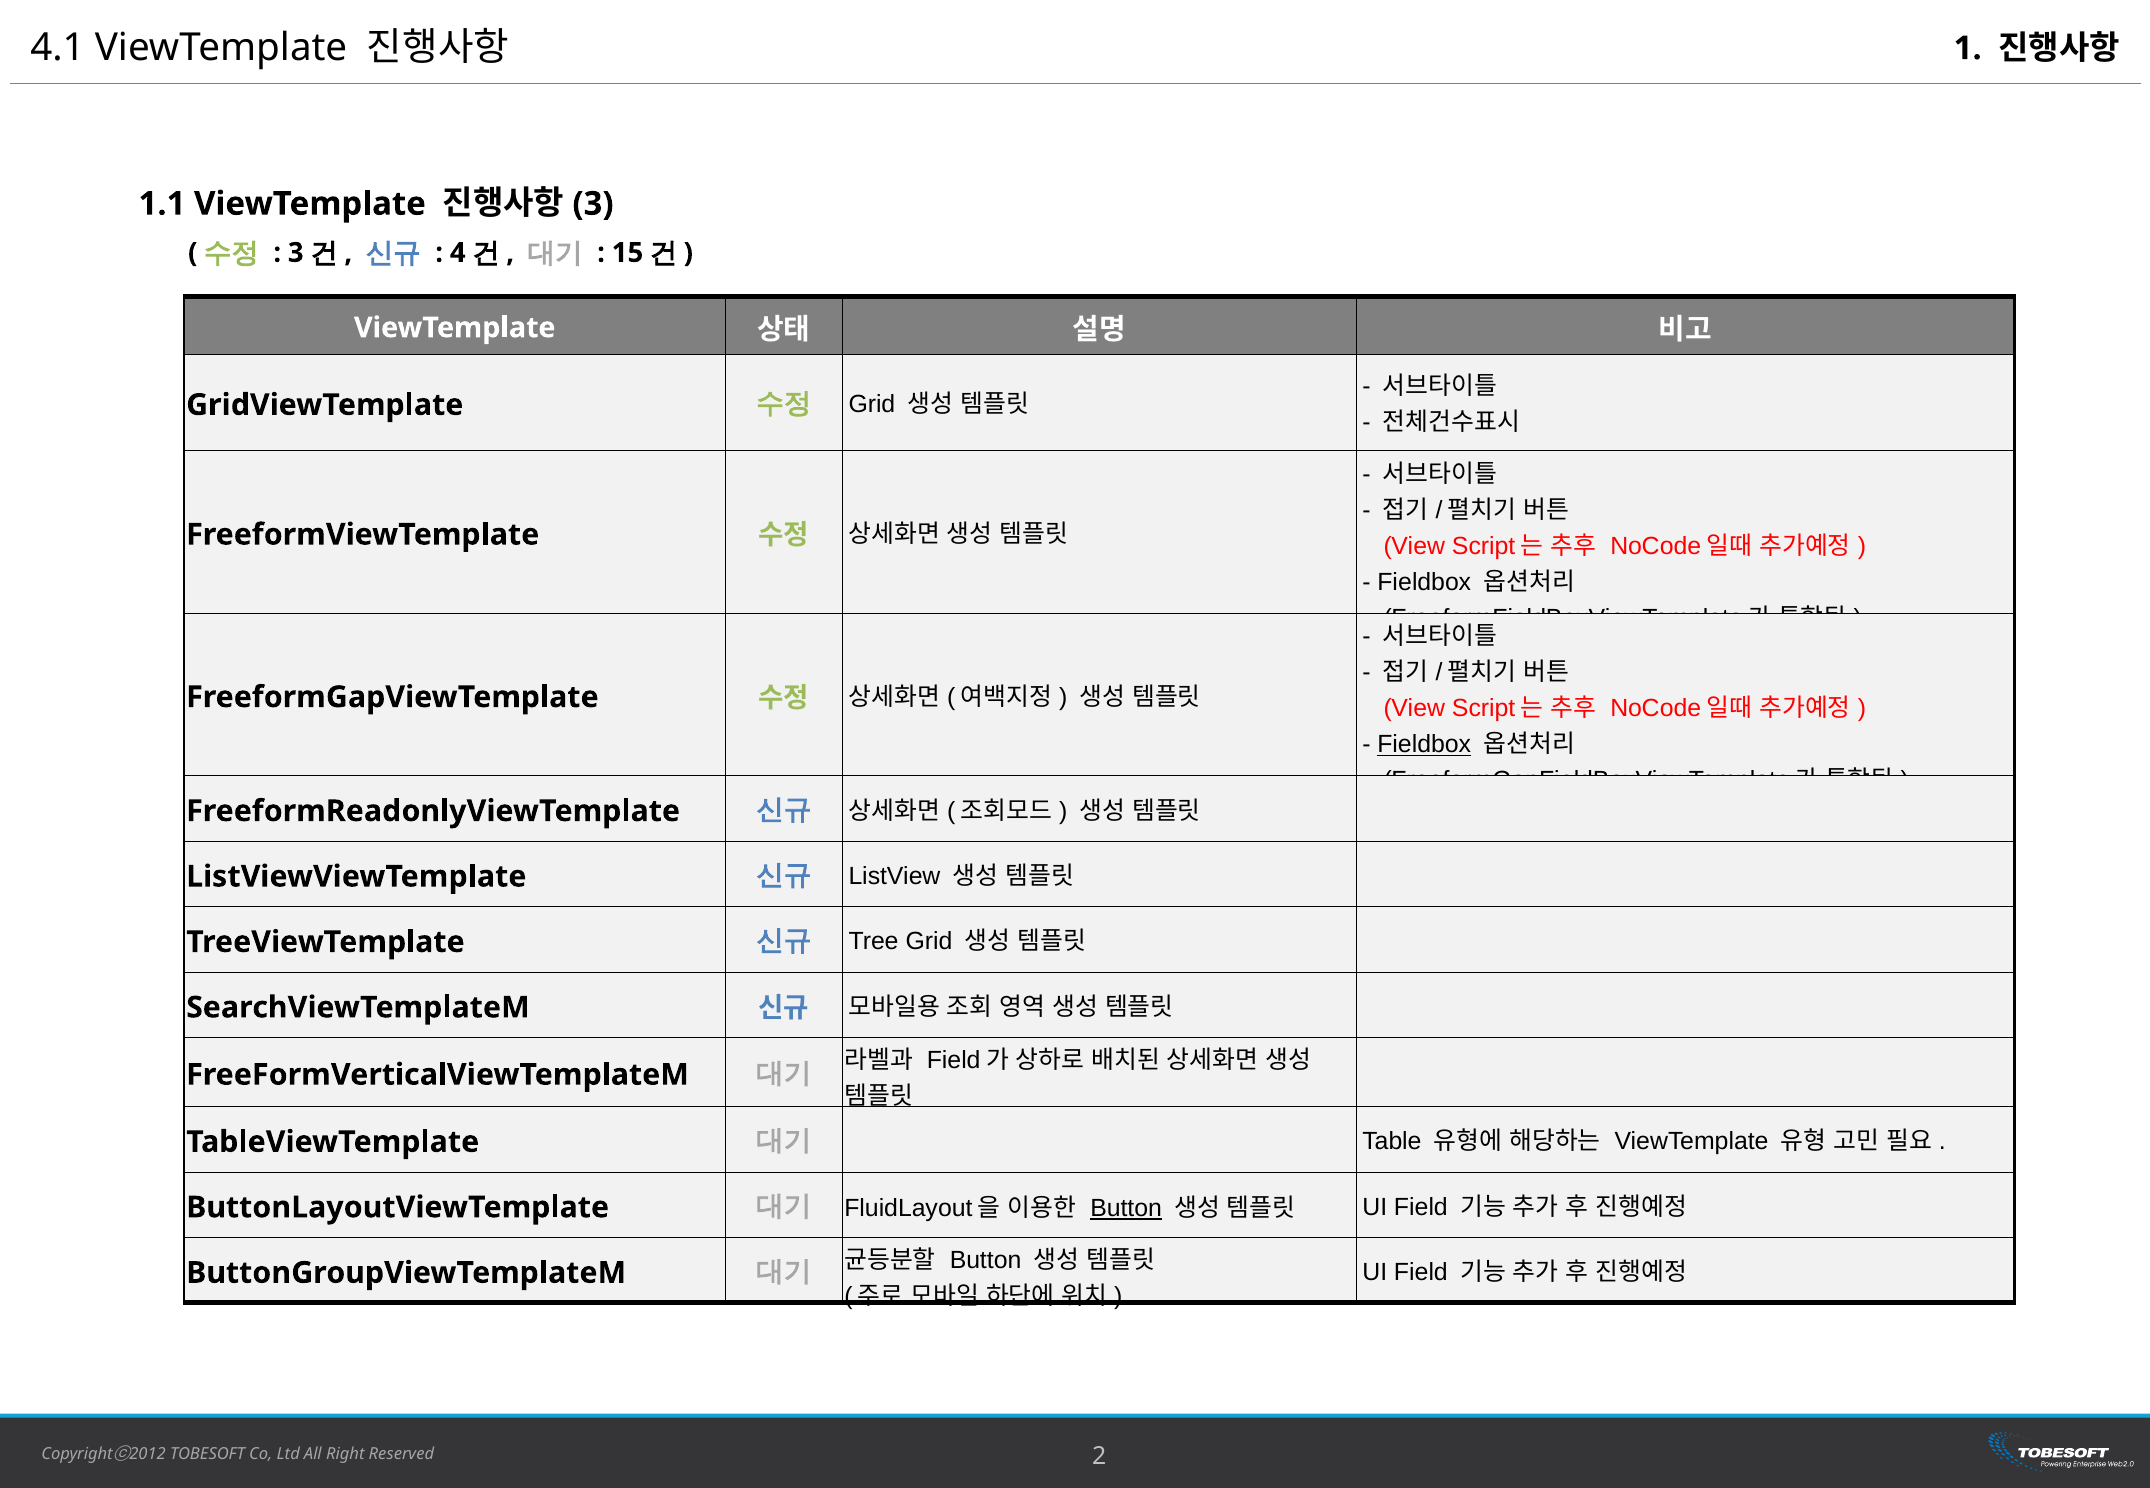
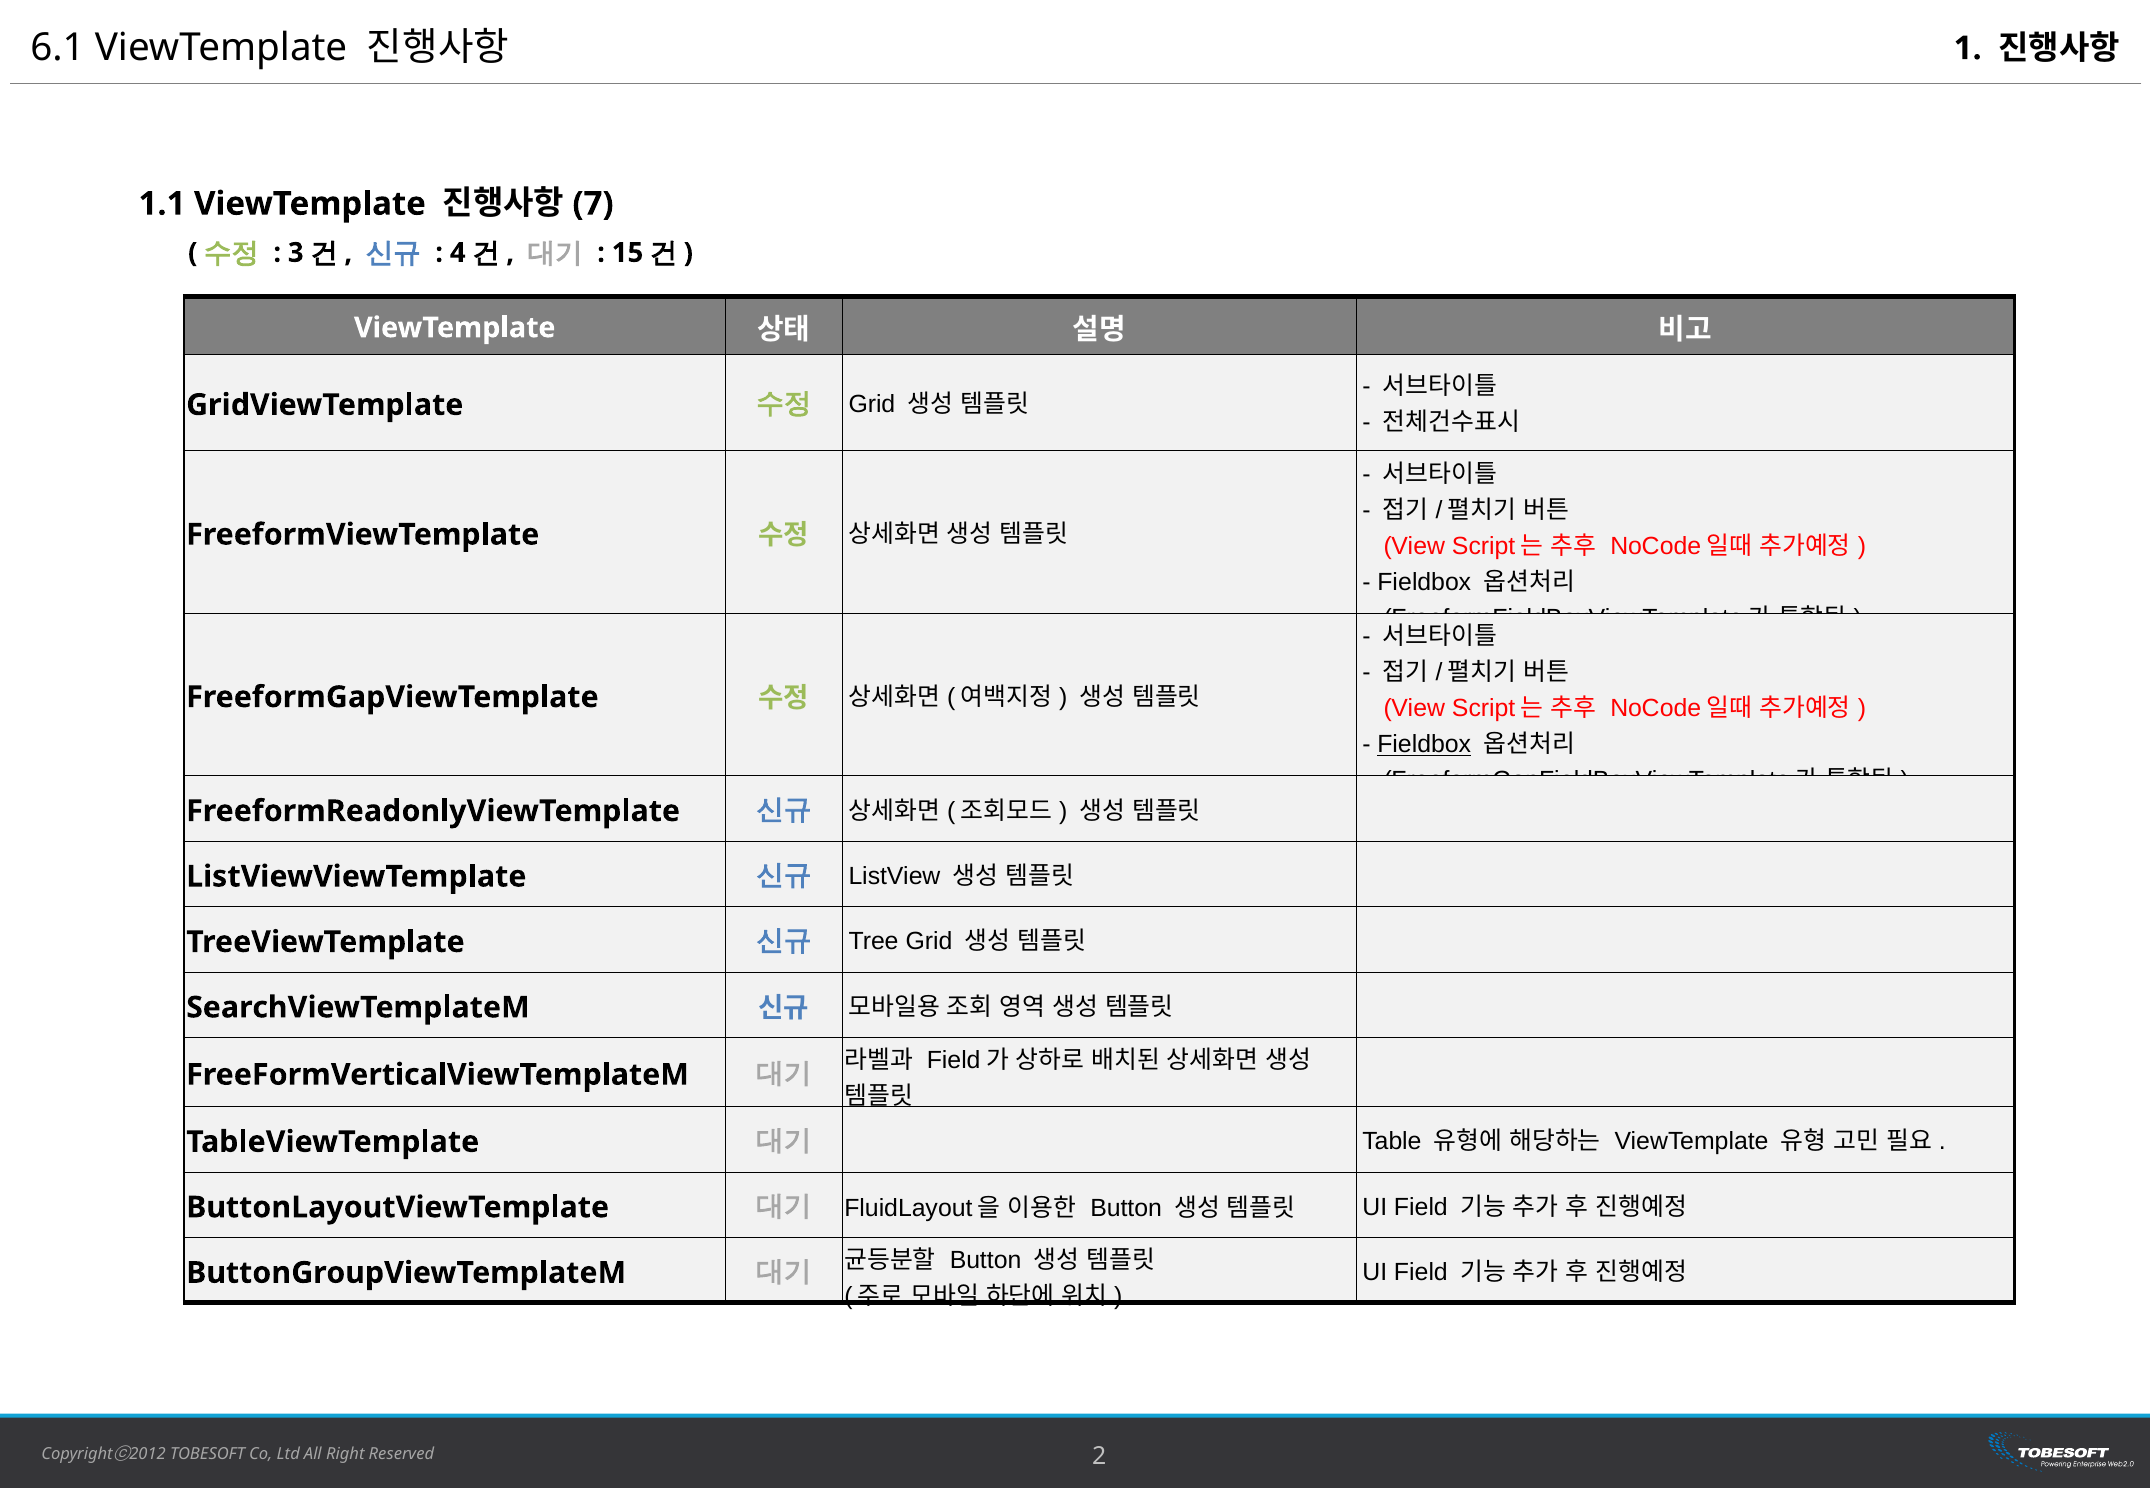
4.1: 4.1 -> 6.1
3 at (593, 204): 3 -> 7
Button at (1126, 1208) underline: present -> none
